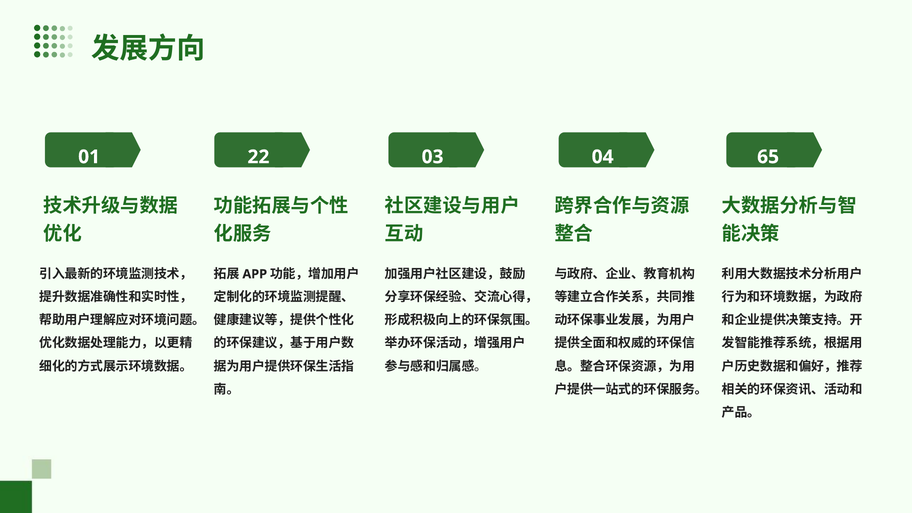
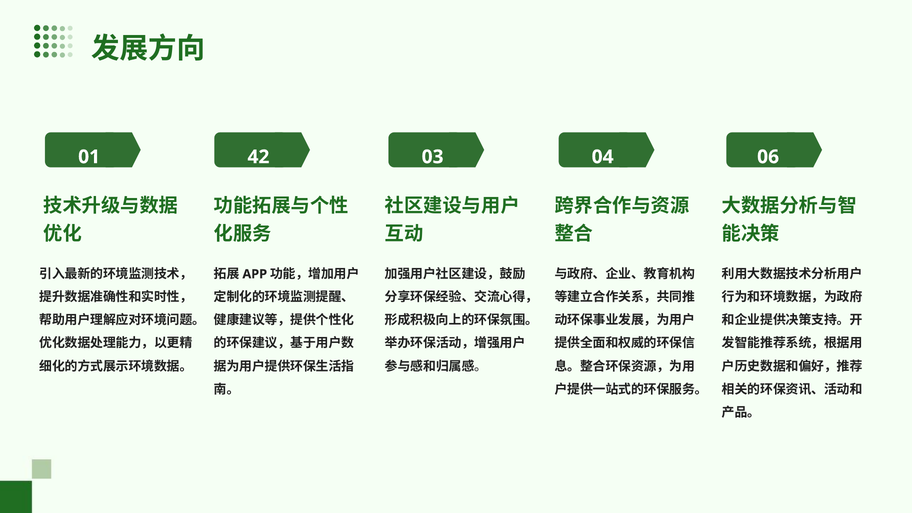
22: 22 -> 42
65: 65 -> 06
